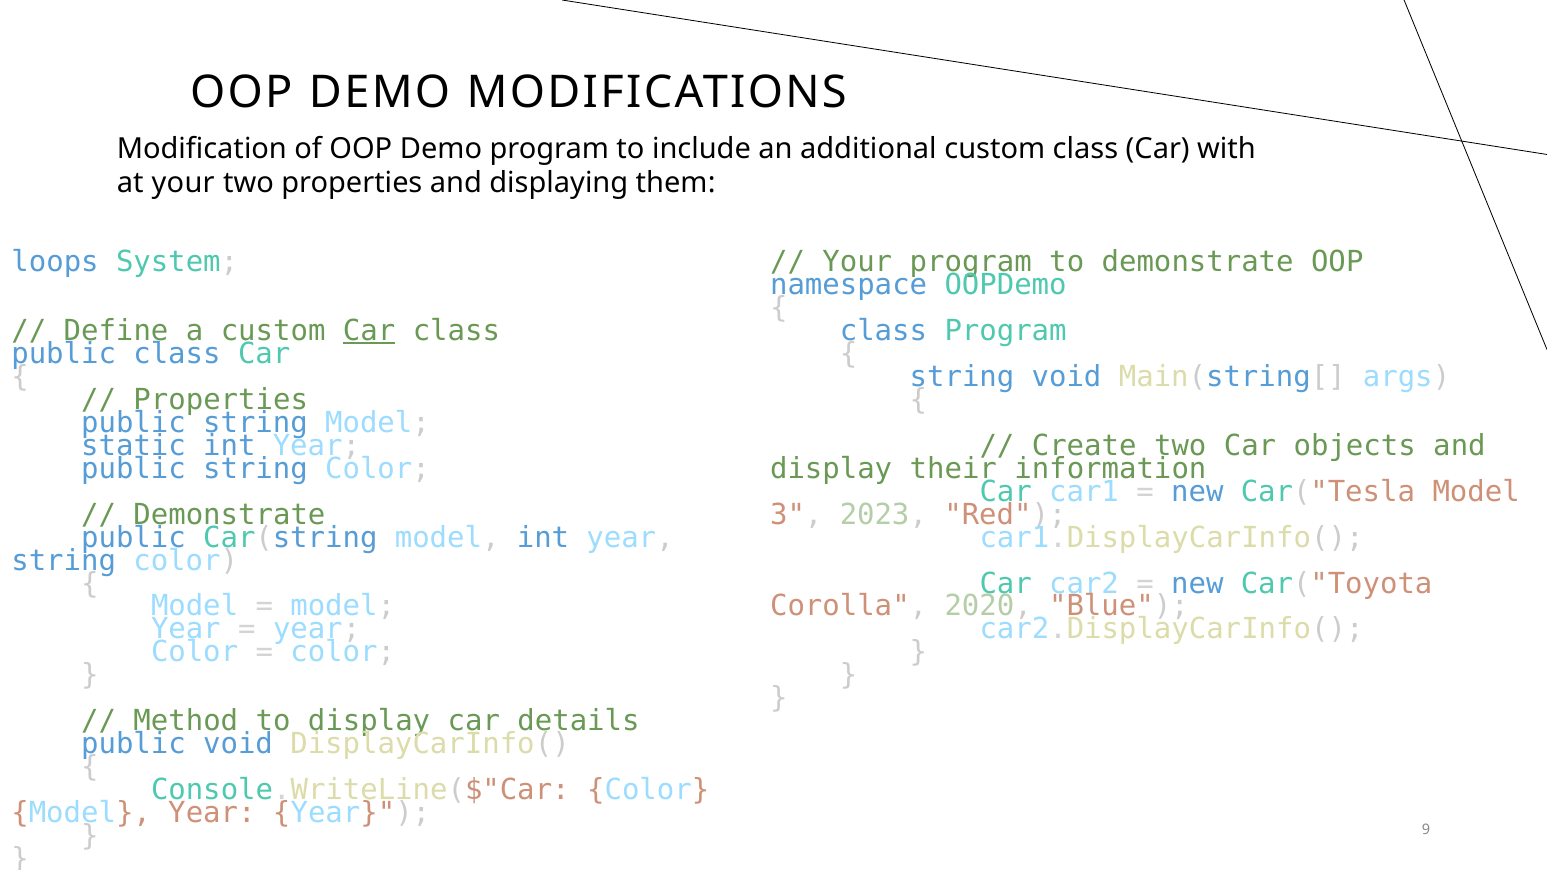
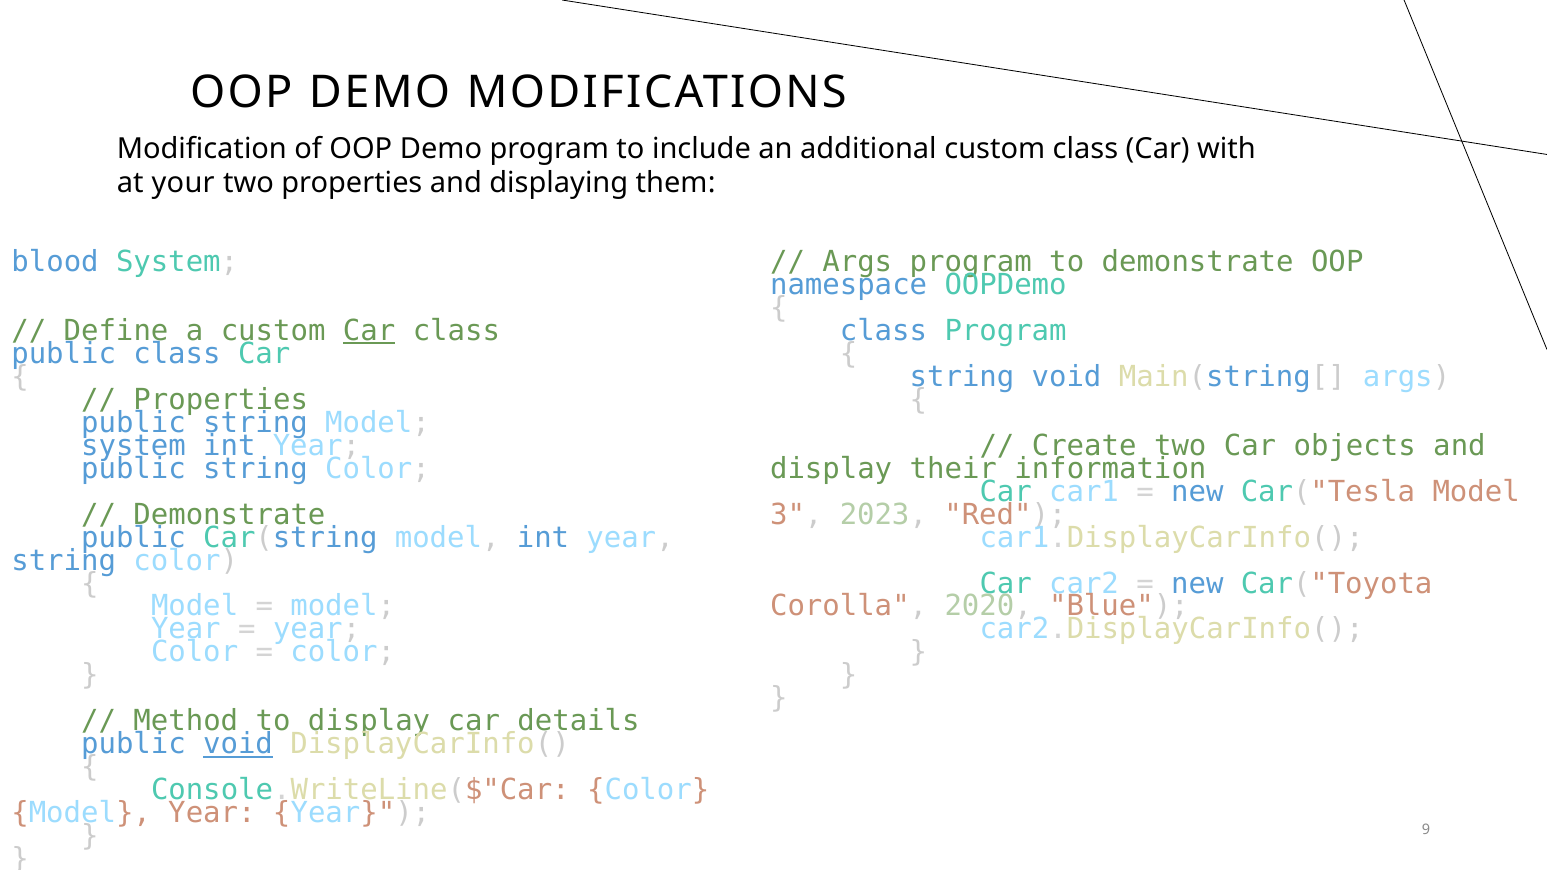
loops: loops -> blood
Your at (857, 262): Your -> Args
static at (134, 446): static -> system
void at (238, 744) underline: none -> present
